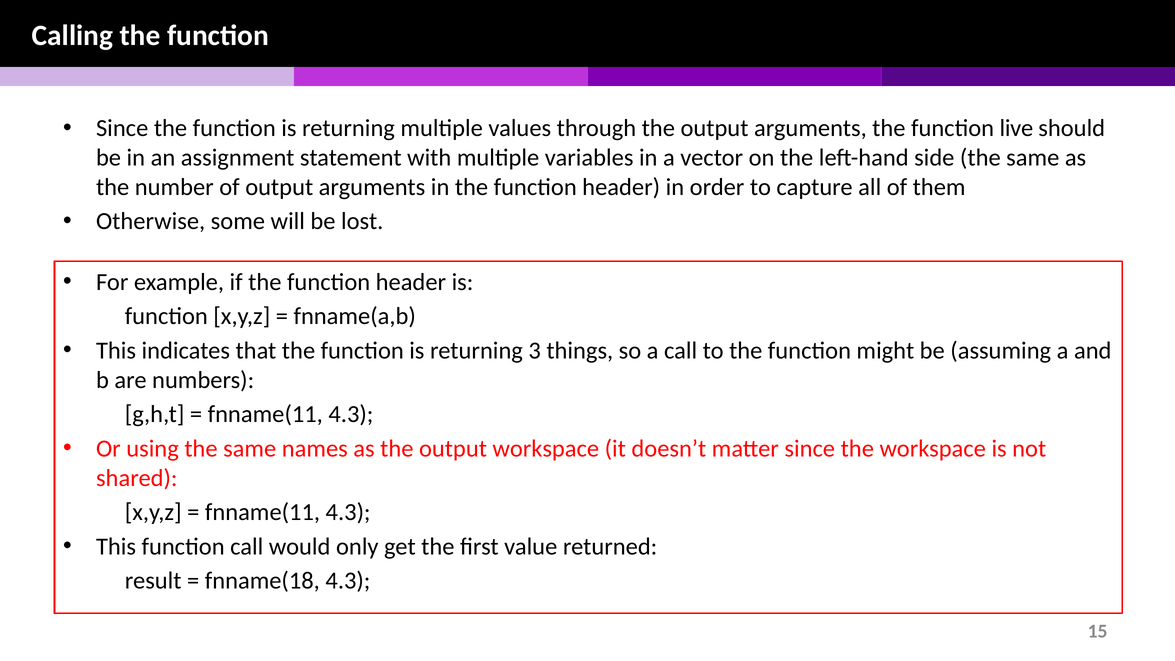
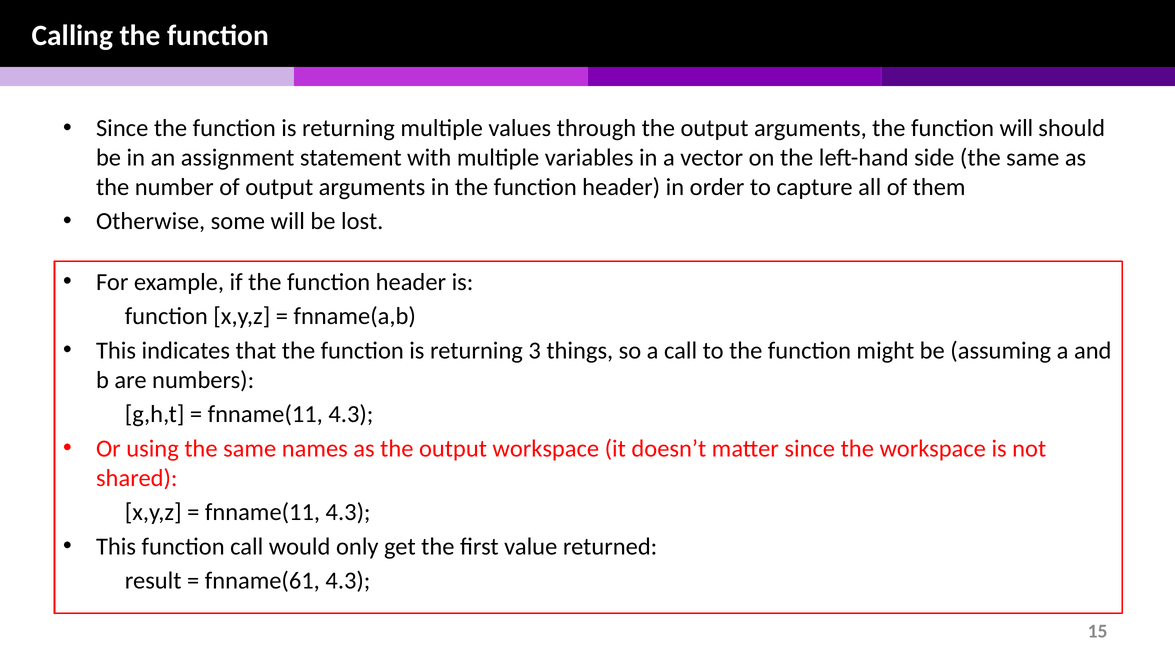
function live: live -> will
fnname(18: fnname(18 -> fnname(61
